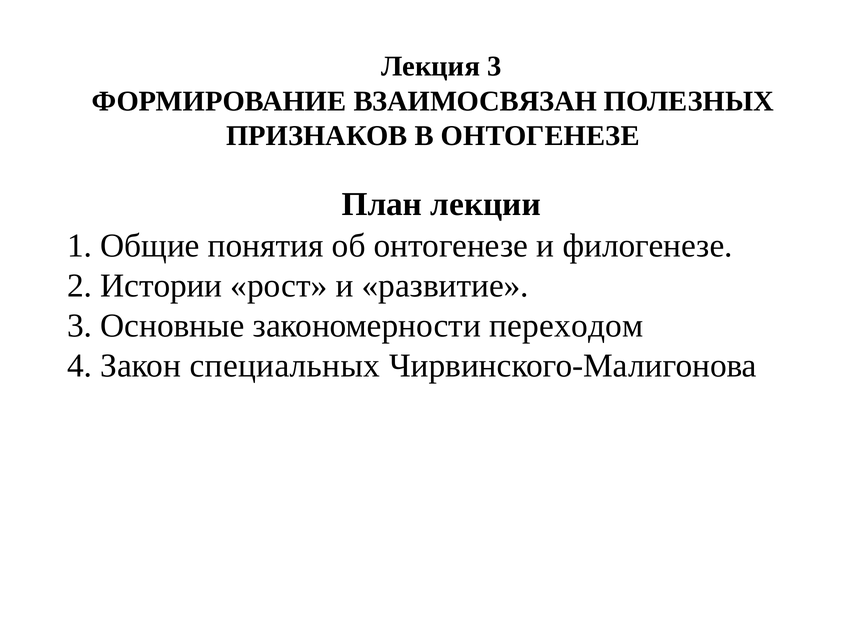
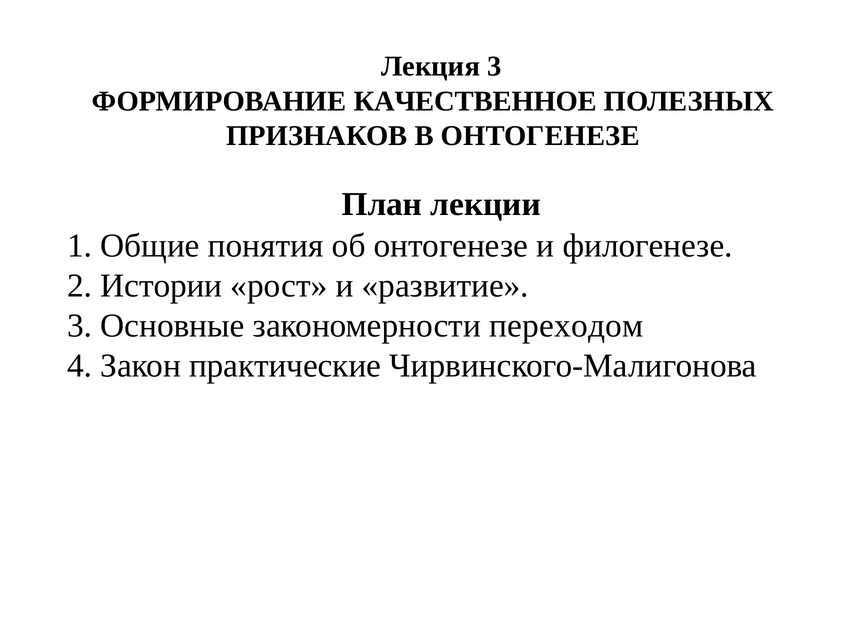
ВЗАИМОСВЯЗАН: ВЗАИМОСВЯЗАН -> КАЧЕСТВЕННОЕ
специальных: специальных -> практические
